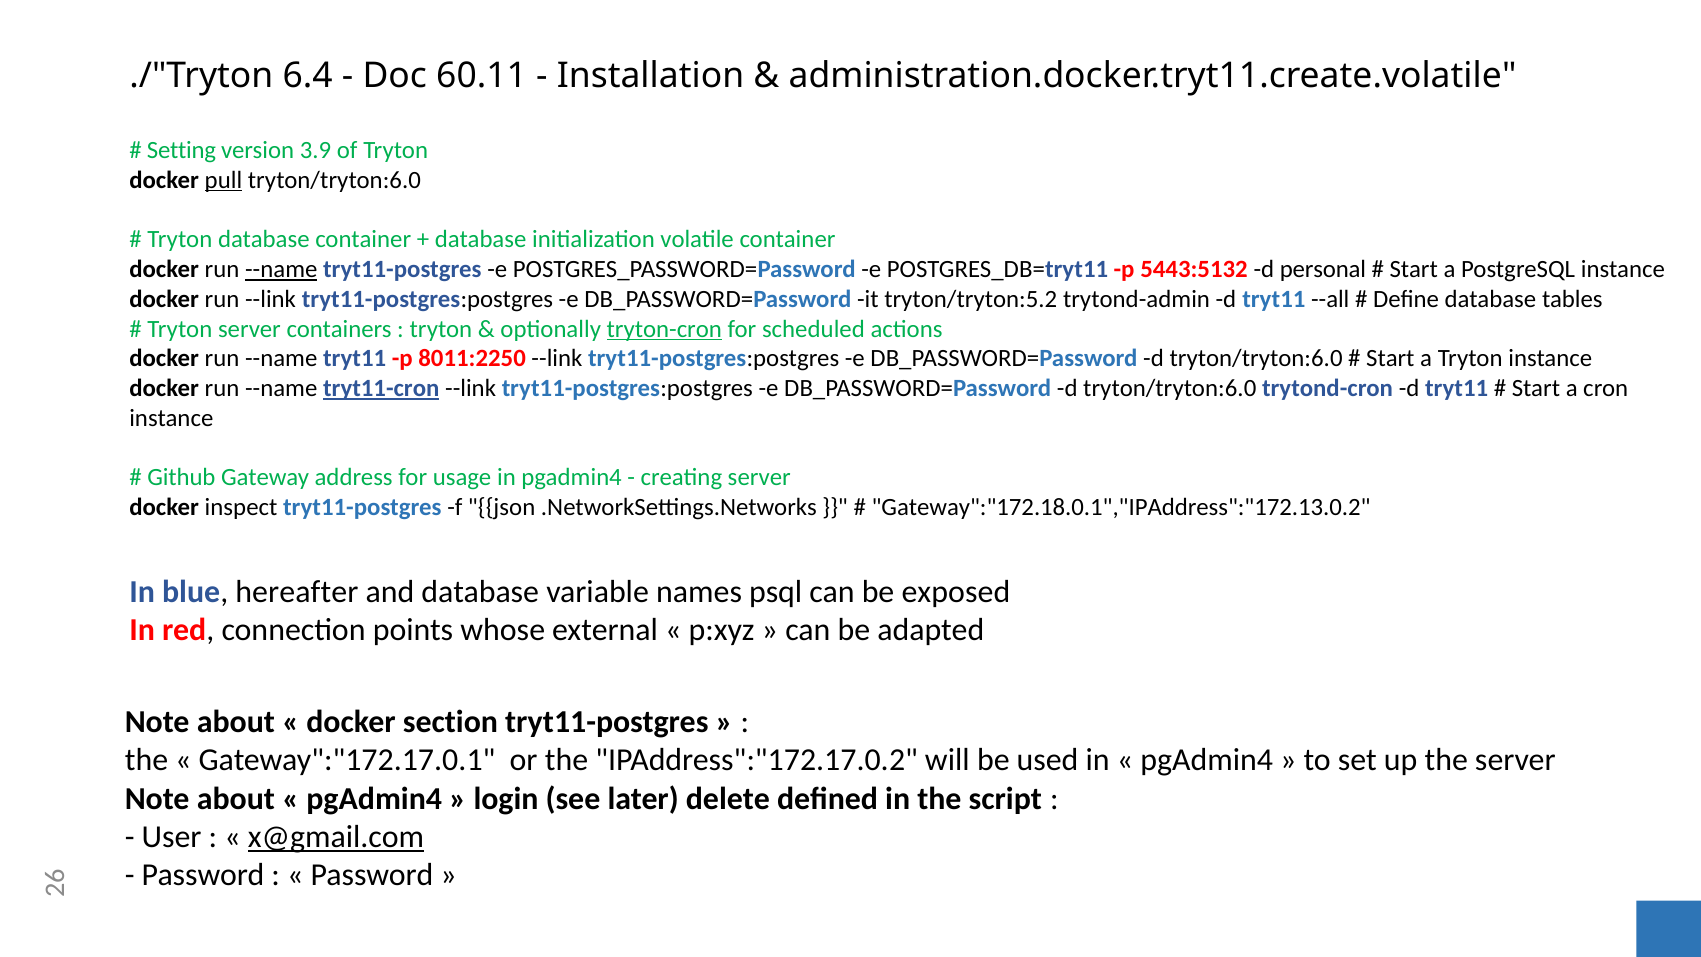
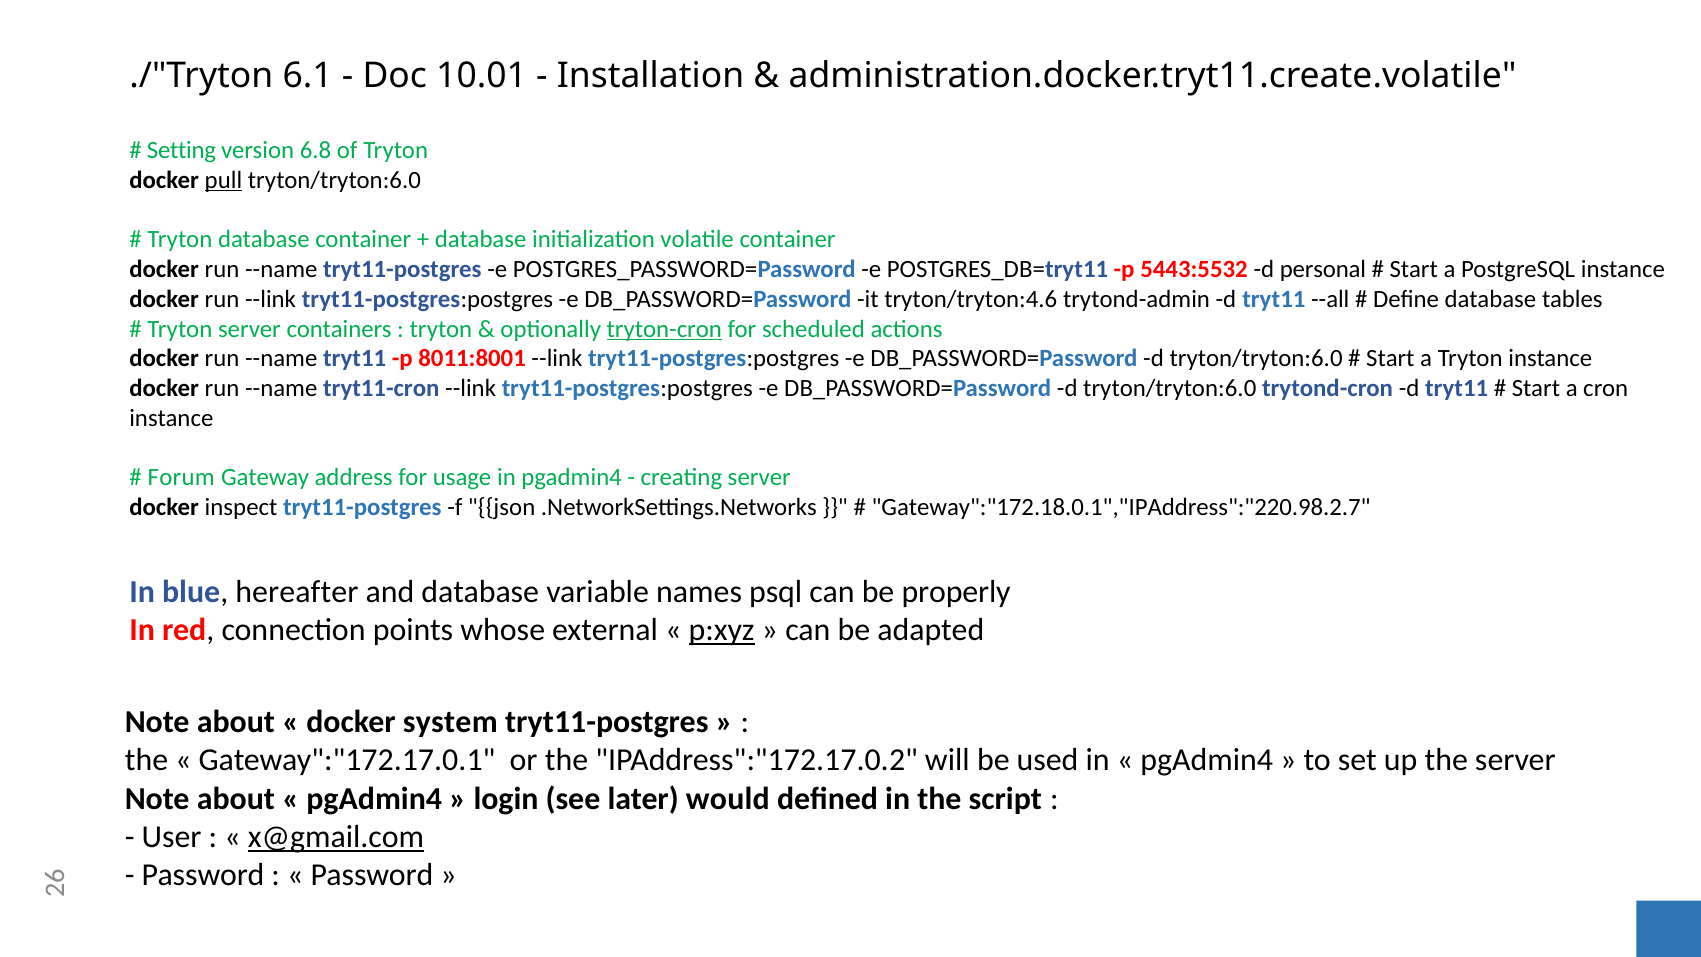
6.4: 6.4 -> 6.1
60.11: 60.11 -> 10.01
3.9: 3.9 -> 6.8
--name at (281, 269) underline: present -> none
5443:5132: 5443:5132 -> 5443:5532
tryton/tryton:5.2: tryton/tryton:5.2 -> tryton/tryton:4.6
8011:2250: 8011:2250 -> 8011:8001
tryt11-cron underline: present -> none
Github: Github -> Forum
Gateway":"172.18.0.1","IPAddress":"172.13.0.2: Gateway":"172.18.0.1","IPAddress":"172.13.0.2 -> Gateway":"172.18.0.1","IPAddress":"220.98.2.7
exposed: exposed -> properly
p:xyz underline: none -> present
section: section -> system
delete: delete -> would
